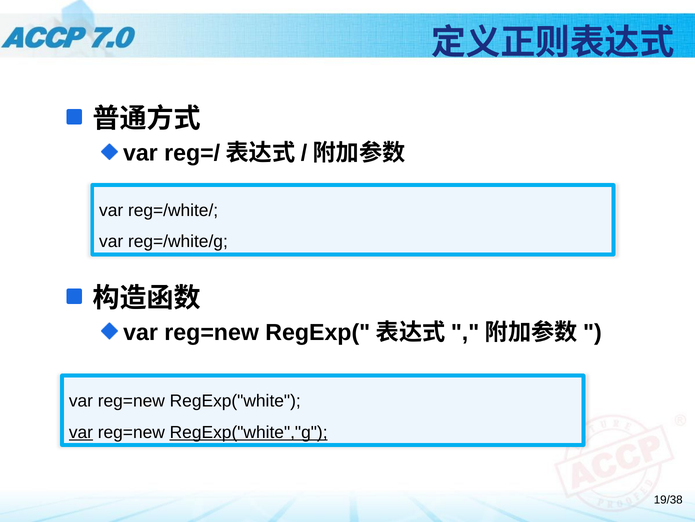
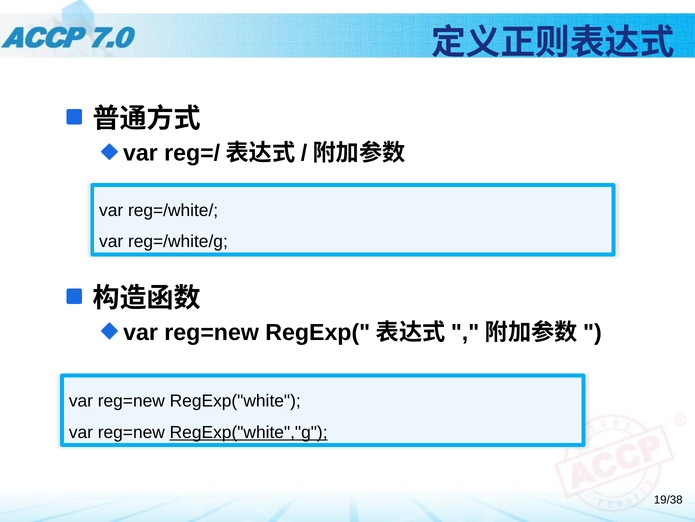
var at (81, 432) underline: present -> none
